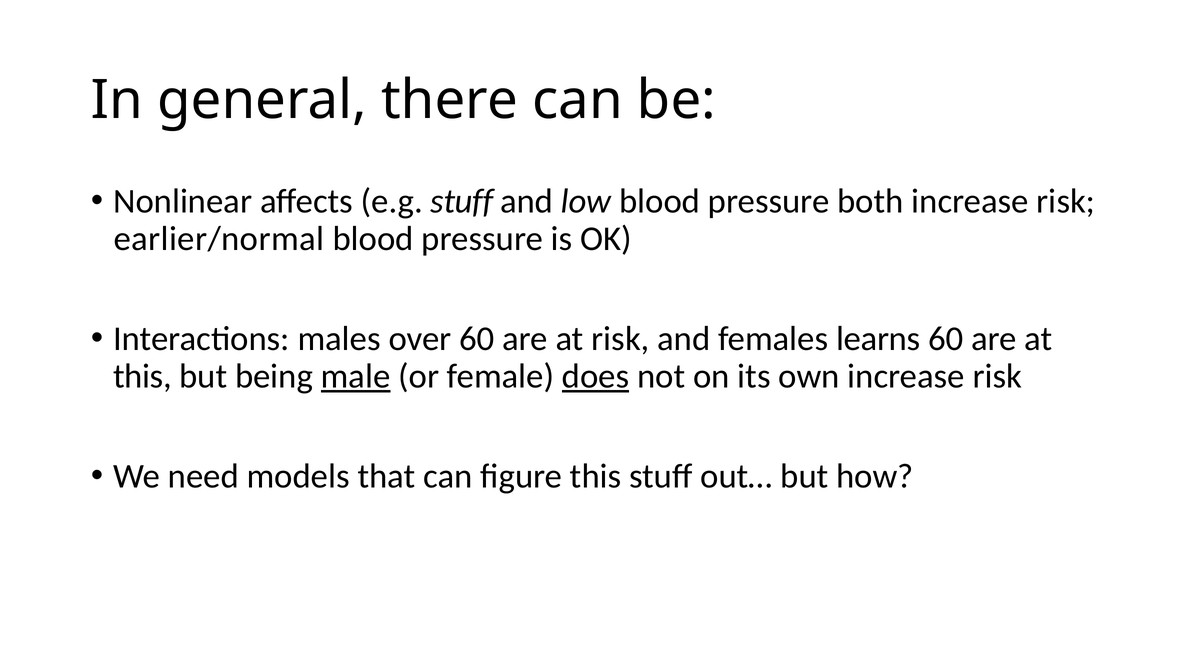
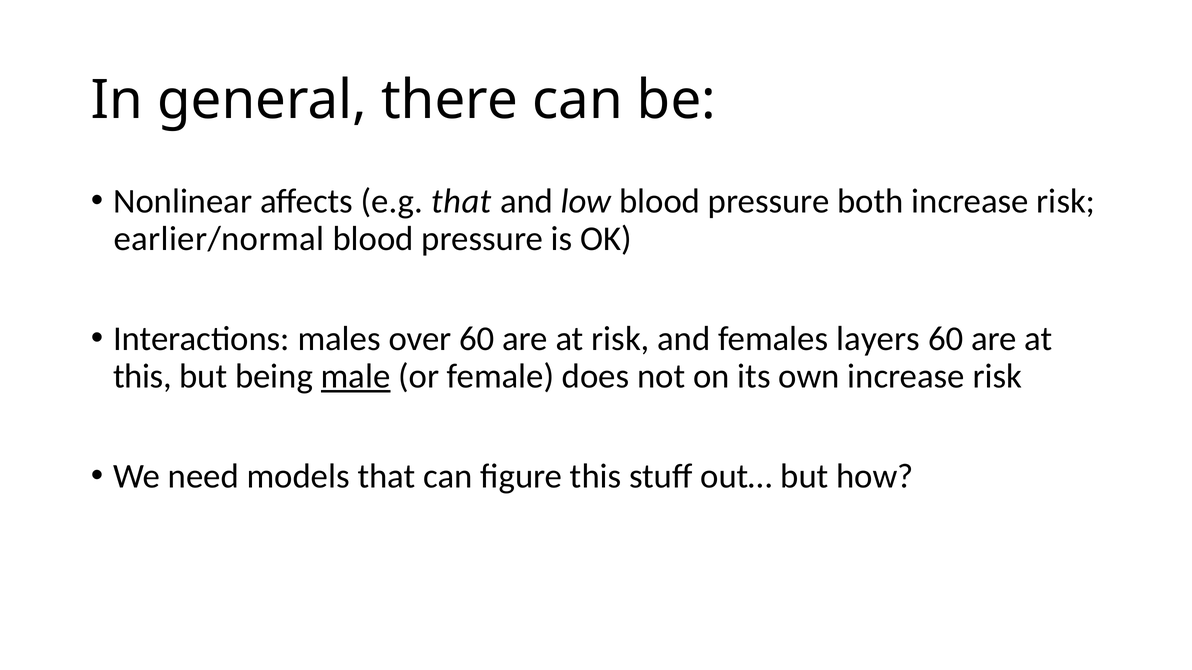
e.g stuff: stuff -> that
learns: learns -> layers
does underline: present -> none
